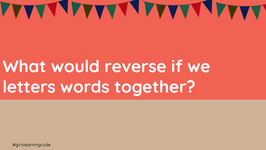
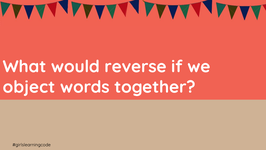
letters: letters -> object
